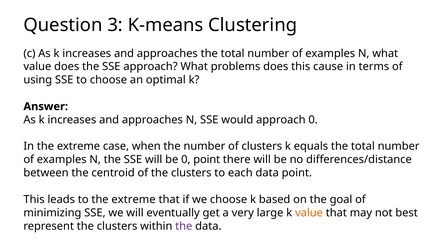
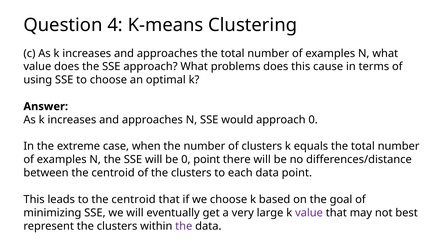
3: 3 -> 4
to the extreme: extreme -> centroid
value at (309, 213) colour: orange -> purple
